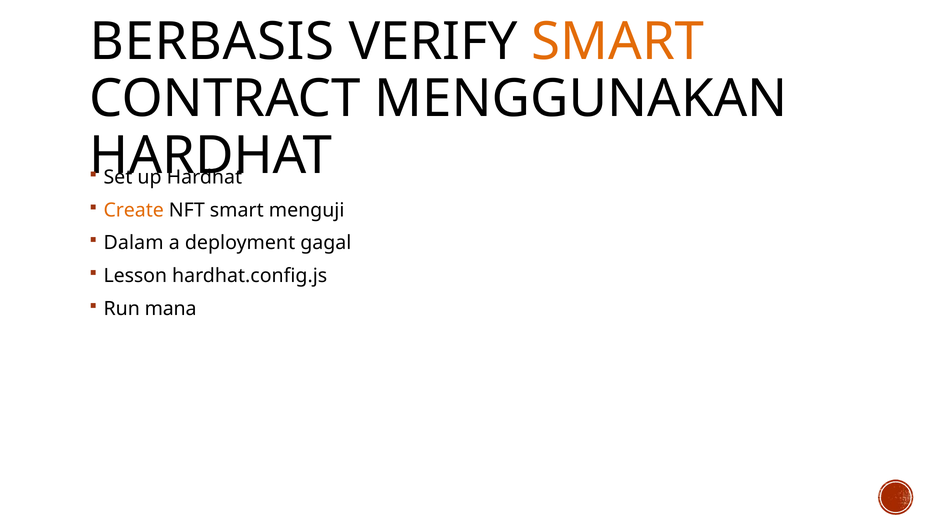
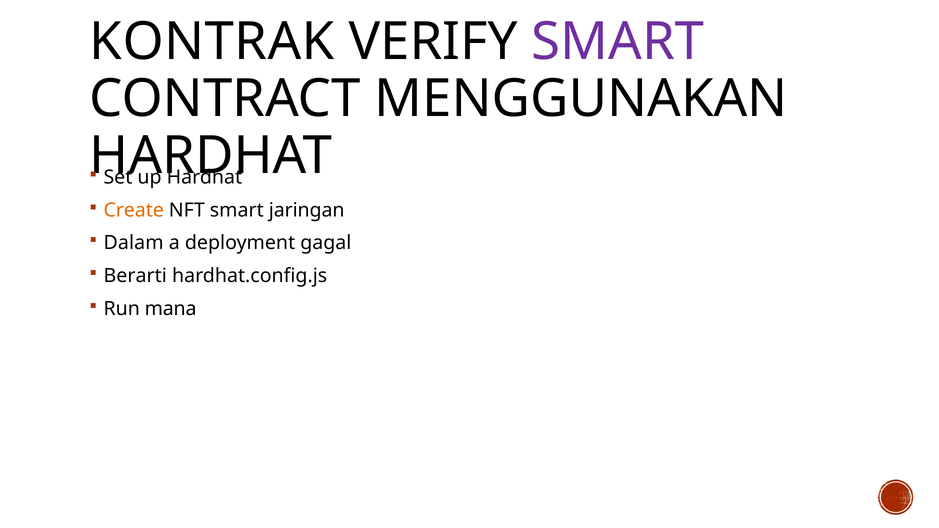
BERBASIS: BERBASIS -> KONTRAK
SMART at (618, 42) colour: orange -> purple
menguji: menguji -> jaringan
Lesson: Lesson -> Berarti
